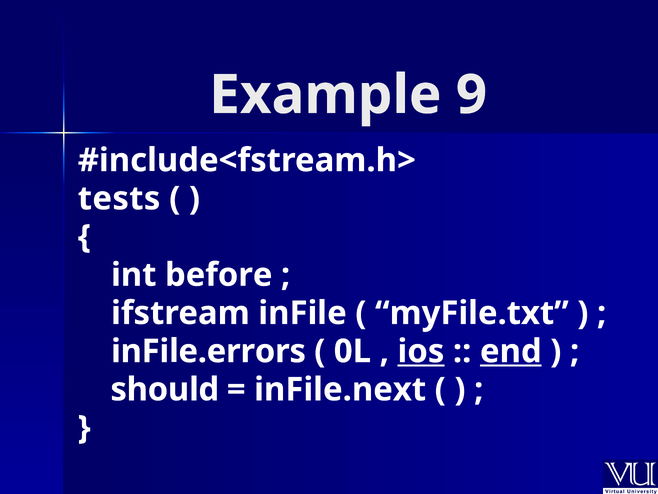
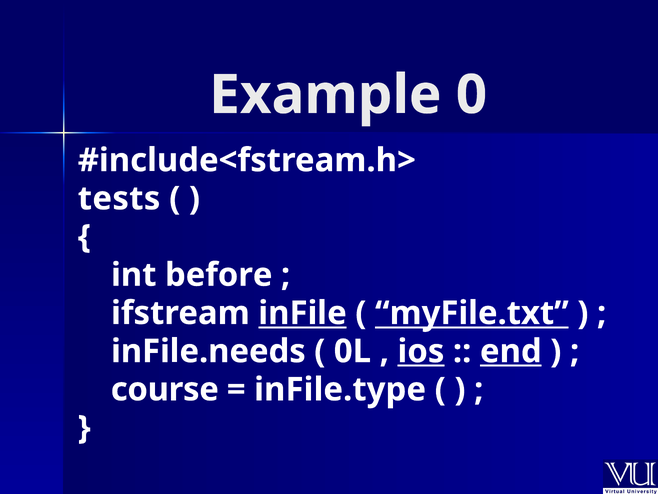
9: 9 -> 0
inFile underline: none -> present
myFile.txt underline: none -> present
inFile.errors: inFile.errors -> inFile.needs
should: should -> course
inFile.next: inFile.next -> inFile.type
